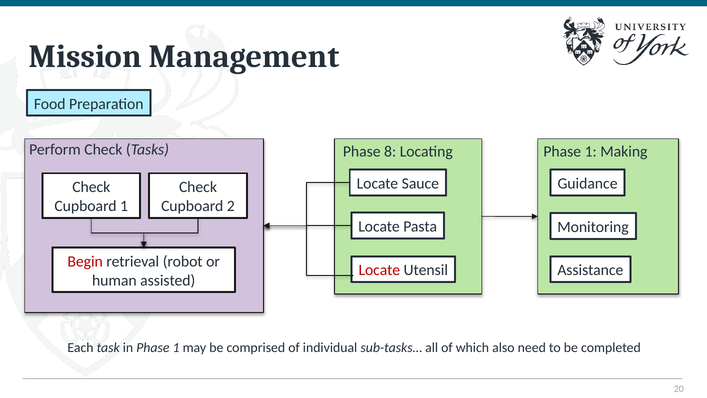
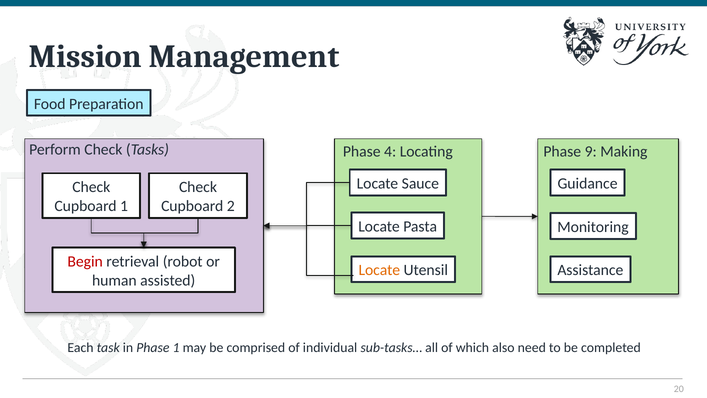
8: 8 -> 4
1 at (591, 152): 1 -> 9
Locate at (379, 270) colour: red -> orange
